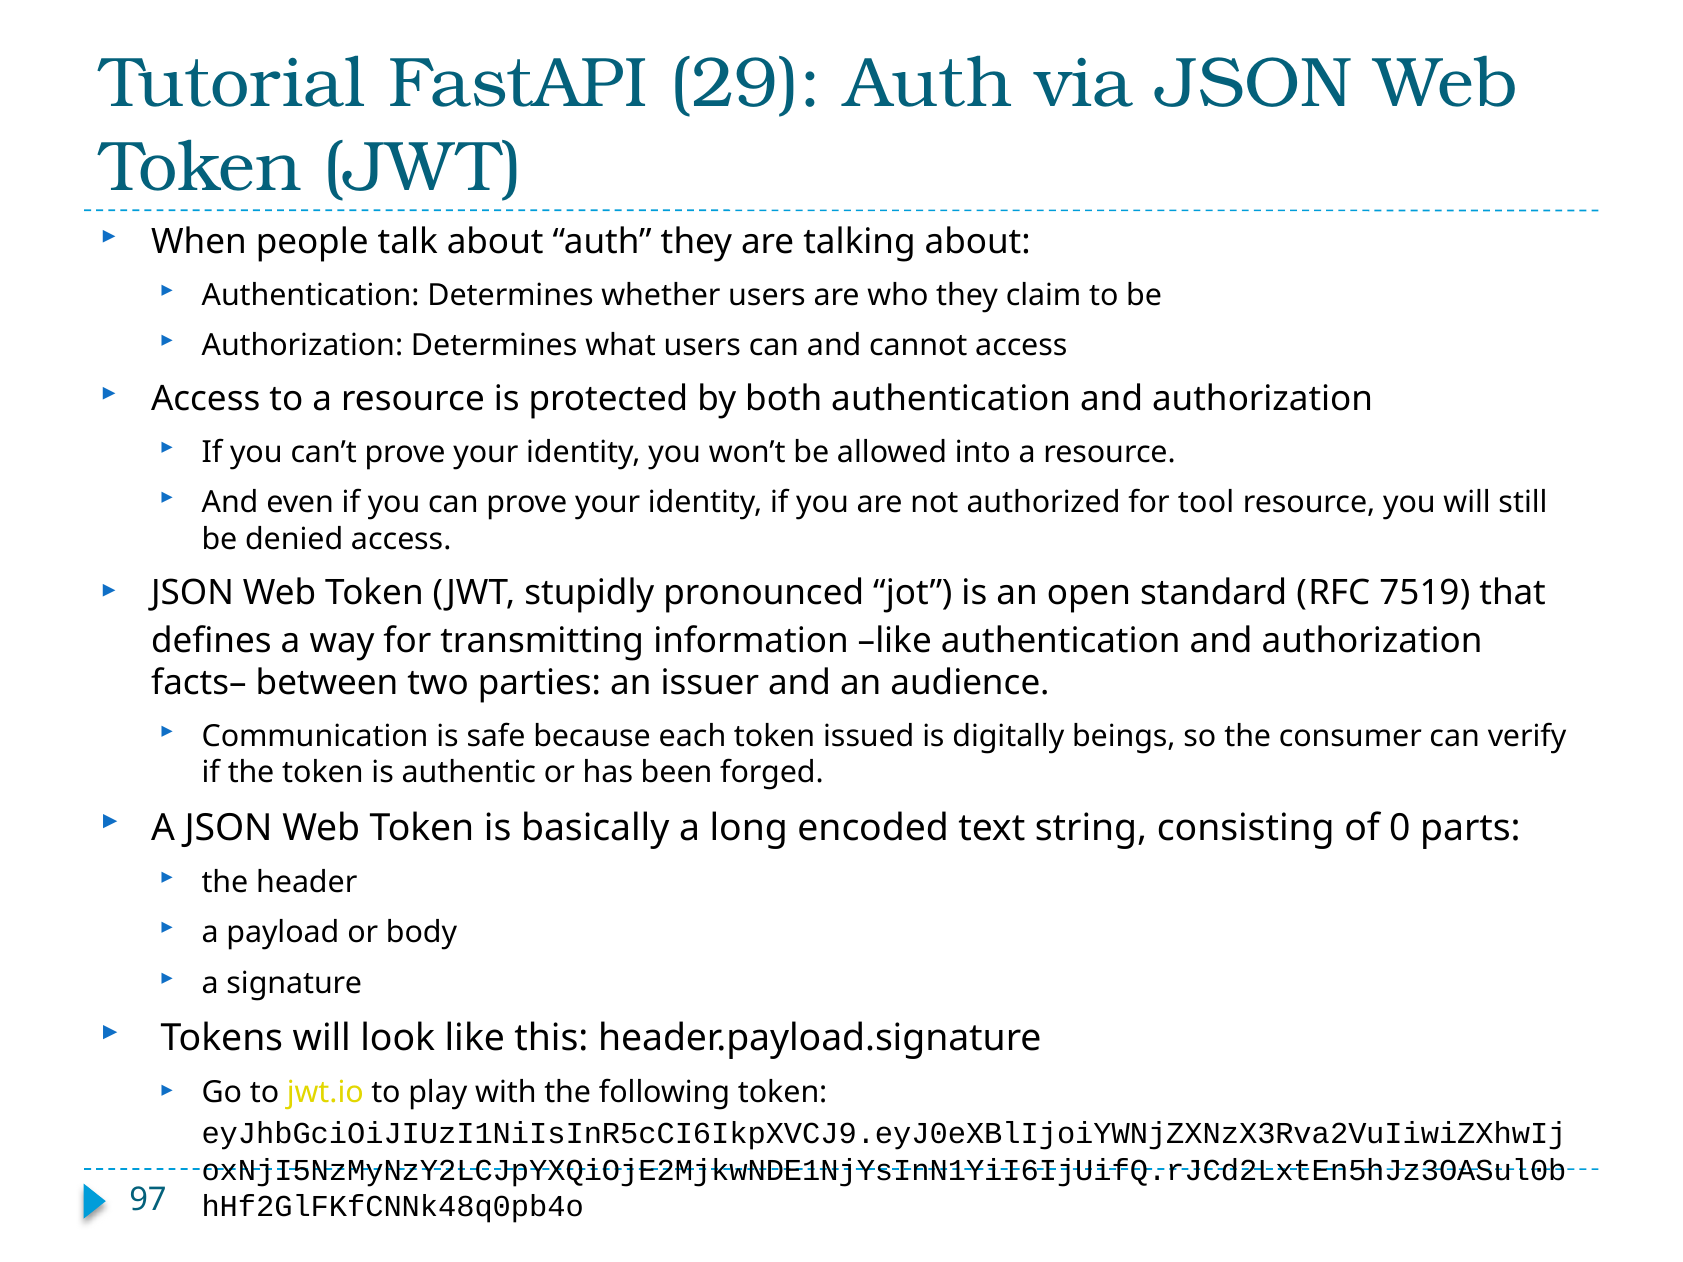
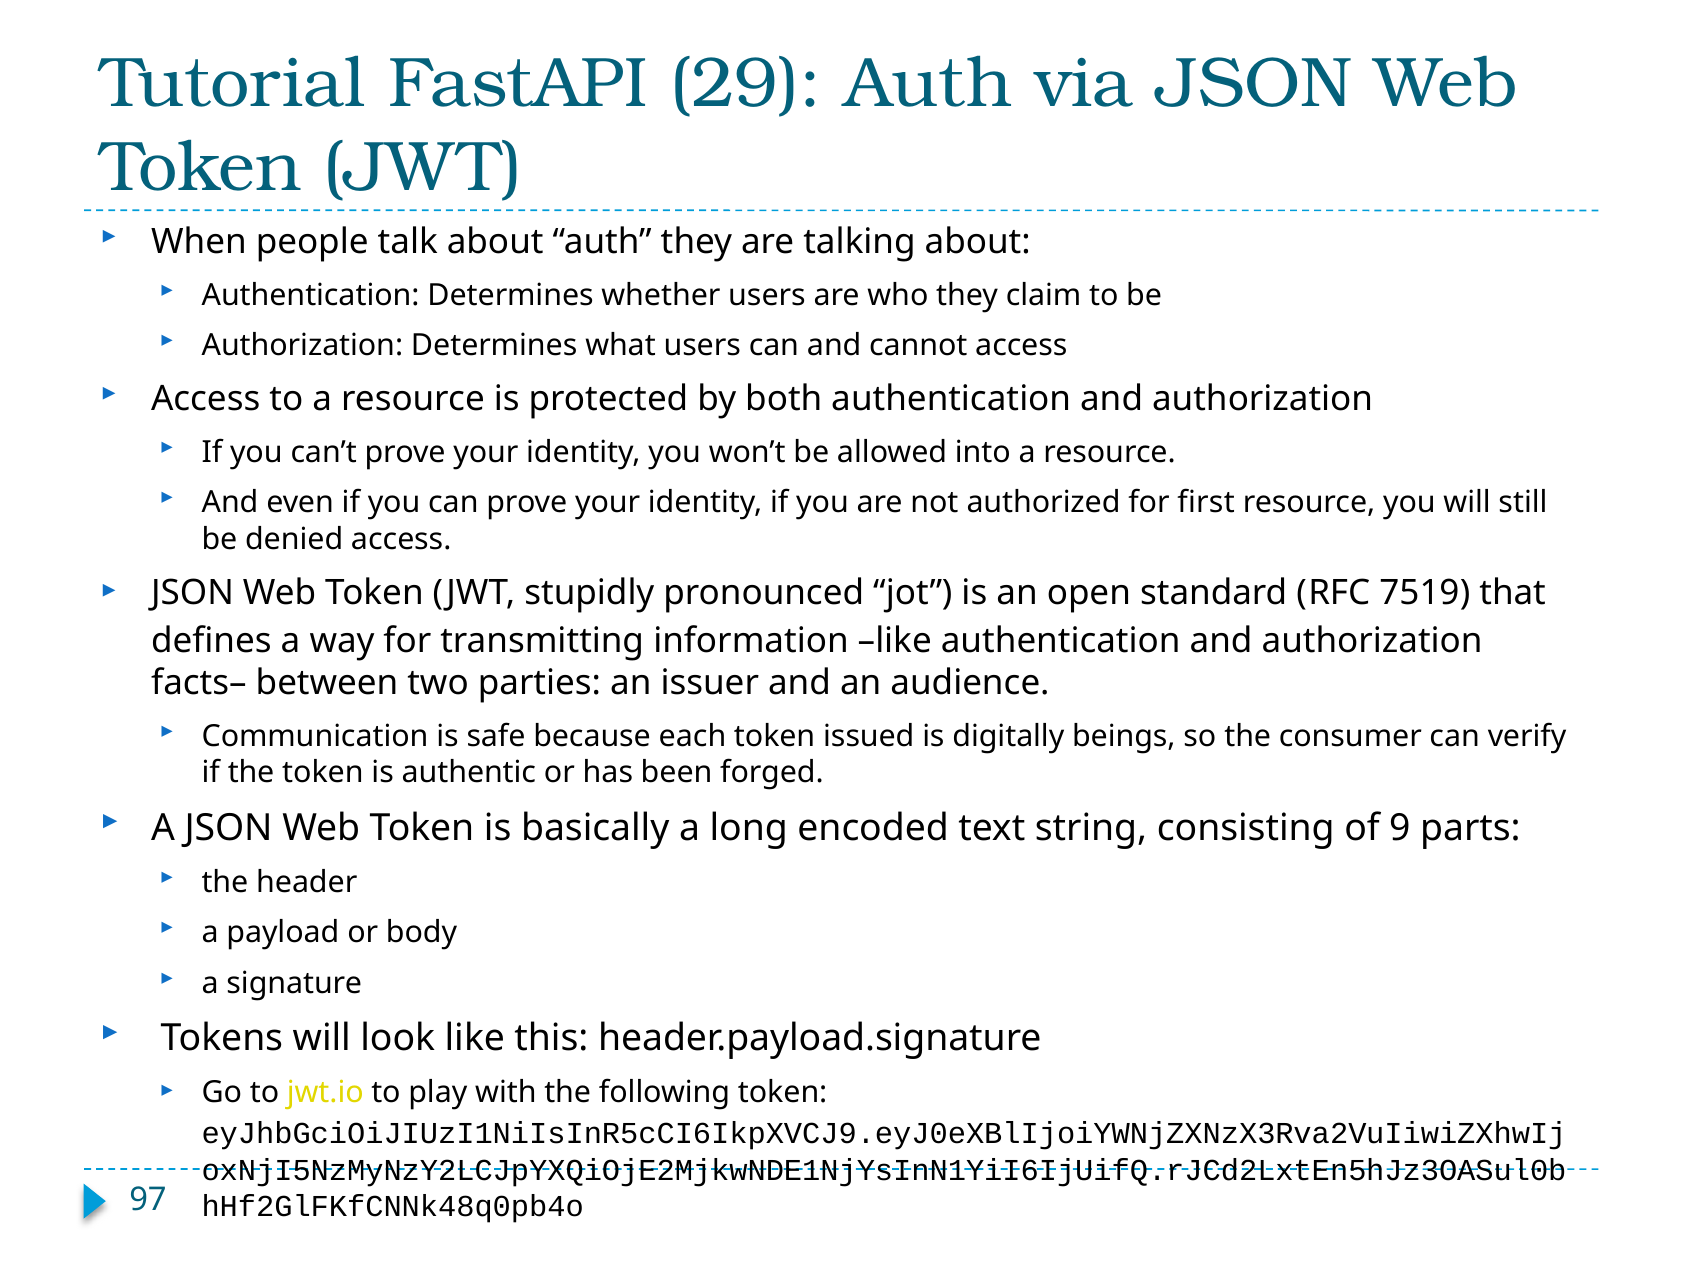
tool: tool -> first
0: 0 -> 9
